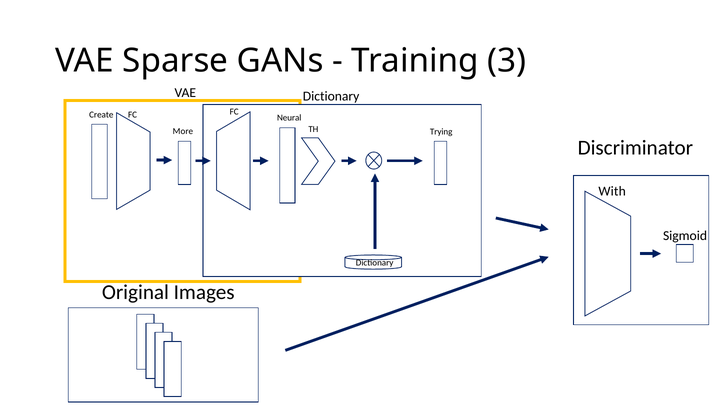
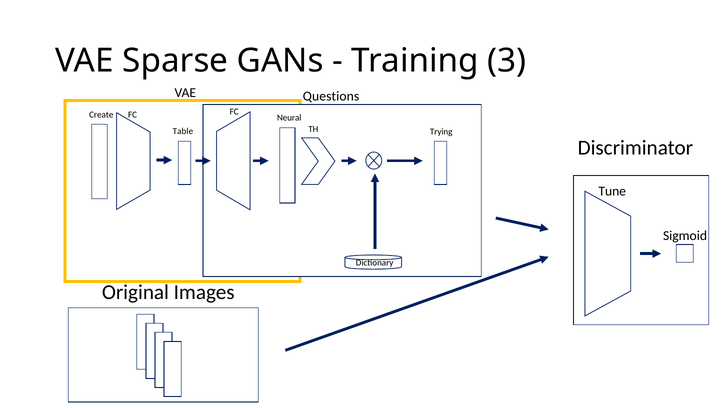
Dictionary at (331, 96): Dictionary -> Questions
More: More -> Table
With: With -> Tune
